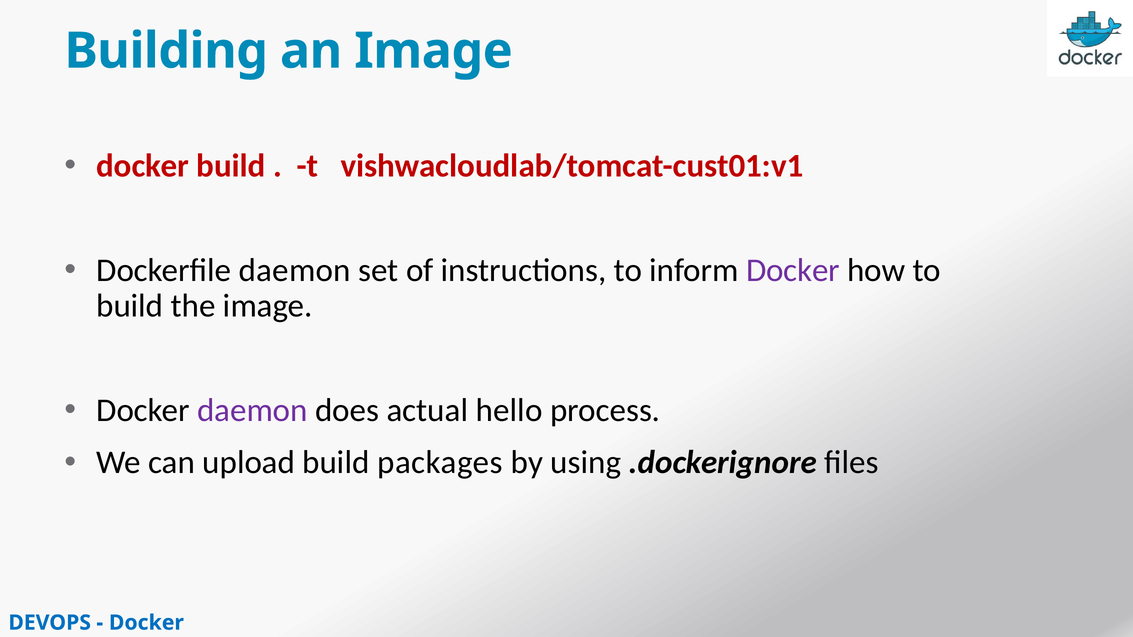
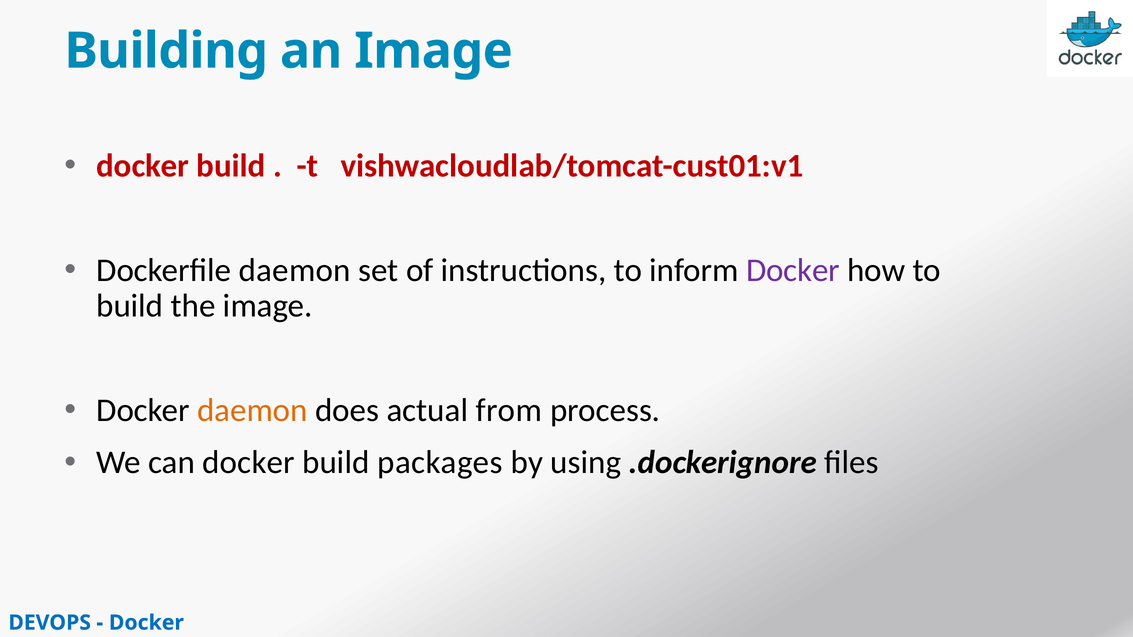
daemon at (252, 410) colour: purple -> orange
hello: hello -> from
can upload: upload -> docker
